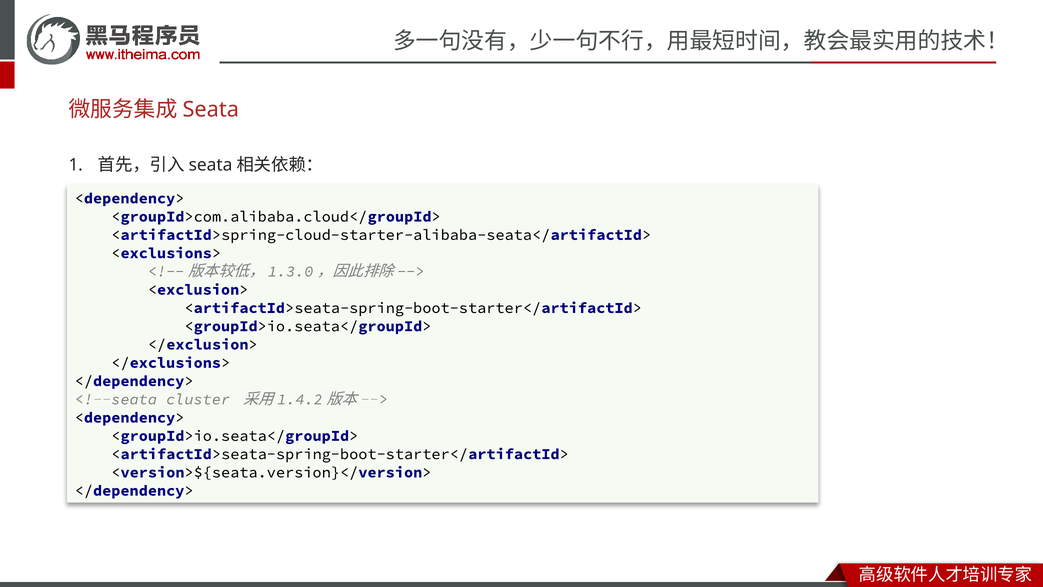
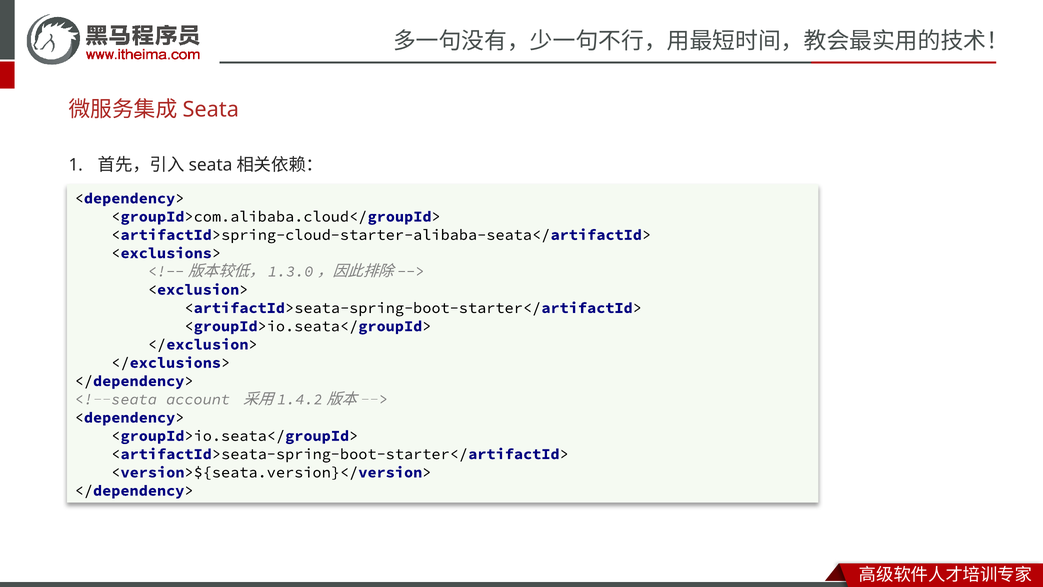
cluster: cluster -> account
